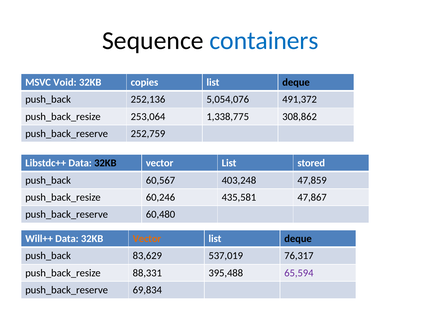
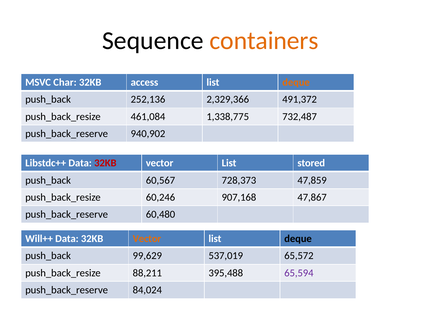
containers colour: blue -> orange
Void: Void -> Char
copies: copies -> access
deque at (296, 82) colour: black -> orange
5,054,076: 5,054,076 -> 2,329,366
253,064: 253,064 -> 461,084
308,862: 308,862 -> 732,487
252,759: 252,759 -> 940,902
32KB at (105, 163) colour: black -> red
403,248: 403,248 -> 728,373
435,581: 435,581 -> 907,168
83,629: 83,629 -> 99,629
76,317: 76,317 -> 65,572
88,331: 88,331 -> 88,211
69,834: 69,834 -> 84,024
